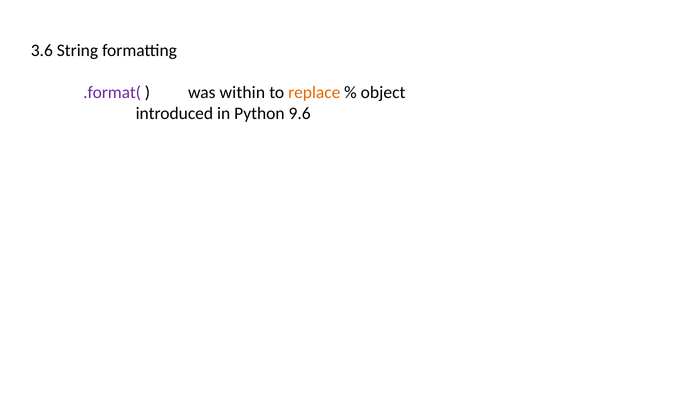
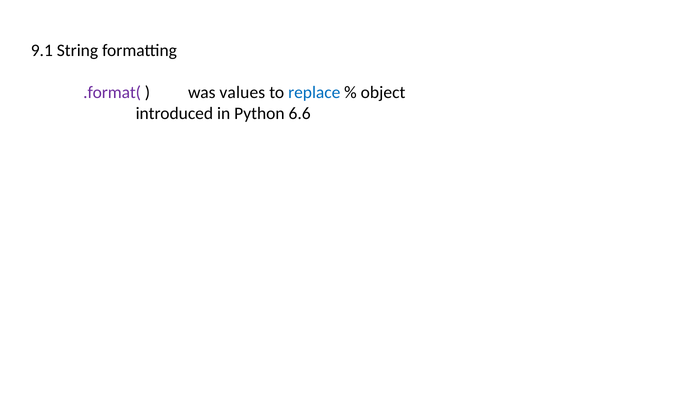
3.6: 3.6 -> 9.1
within: within -> values
replace colour: orange -> blue
9.6: 9.6 -> 6.6
